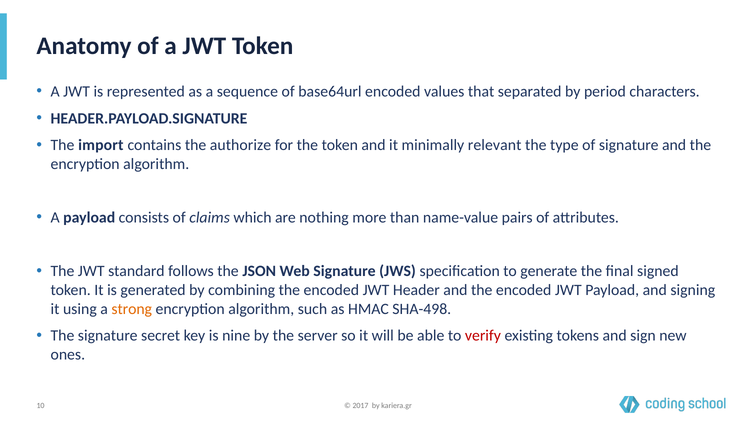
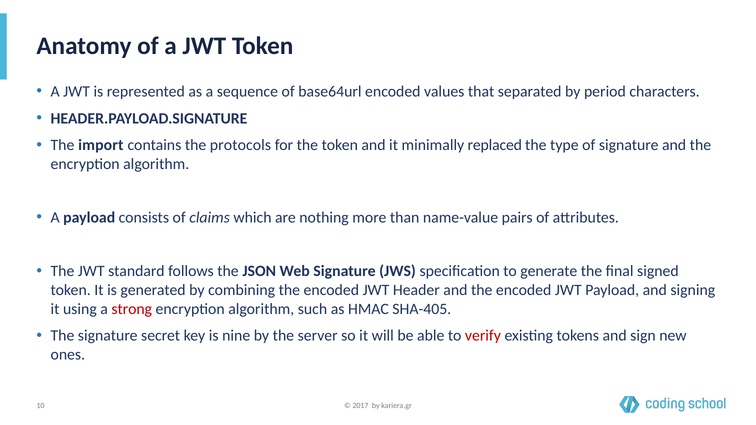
authorize: authorize -> protocols
relevant: relevant -> replaced
strong colour: orange -> red
SHA-498: SHA-498 -> SHA-405
